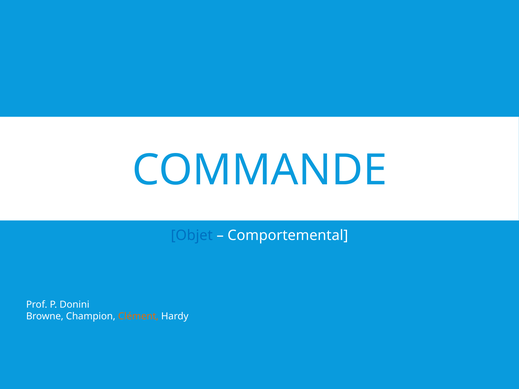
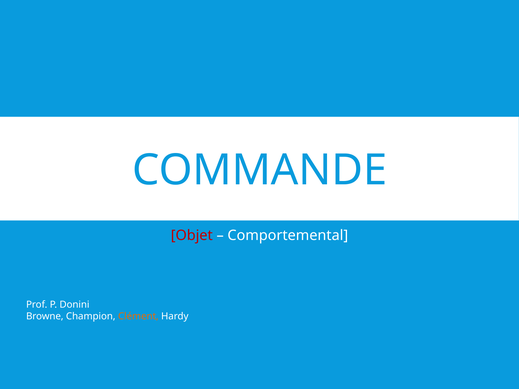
Objet colour: blue -> red
